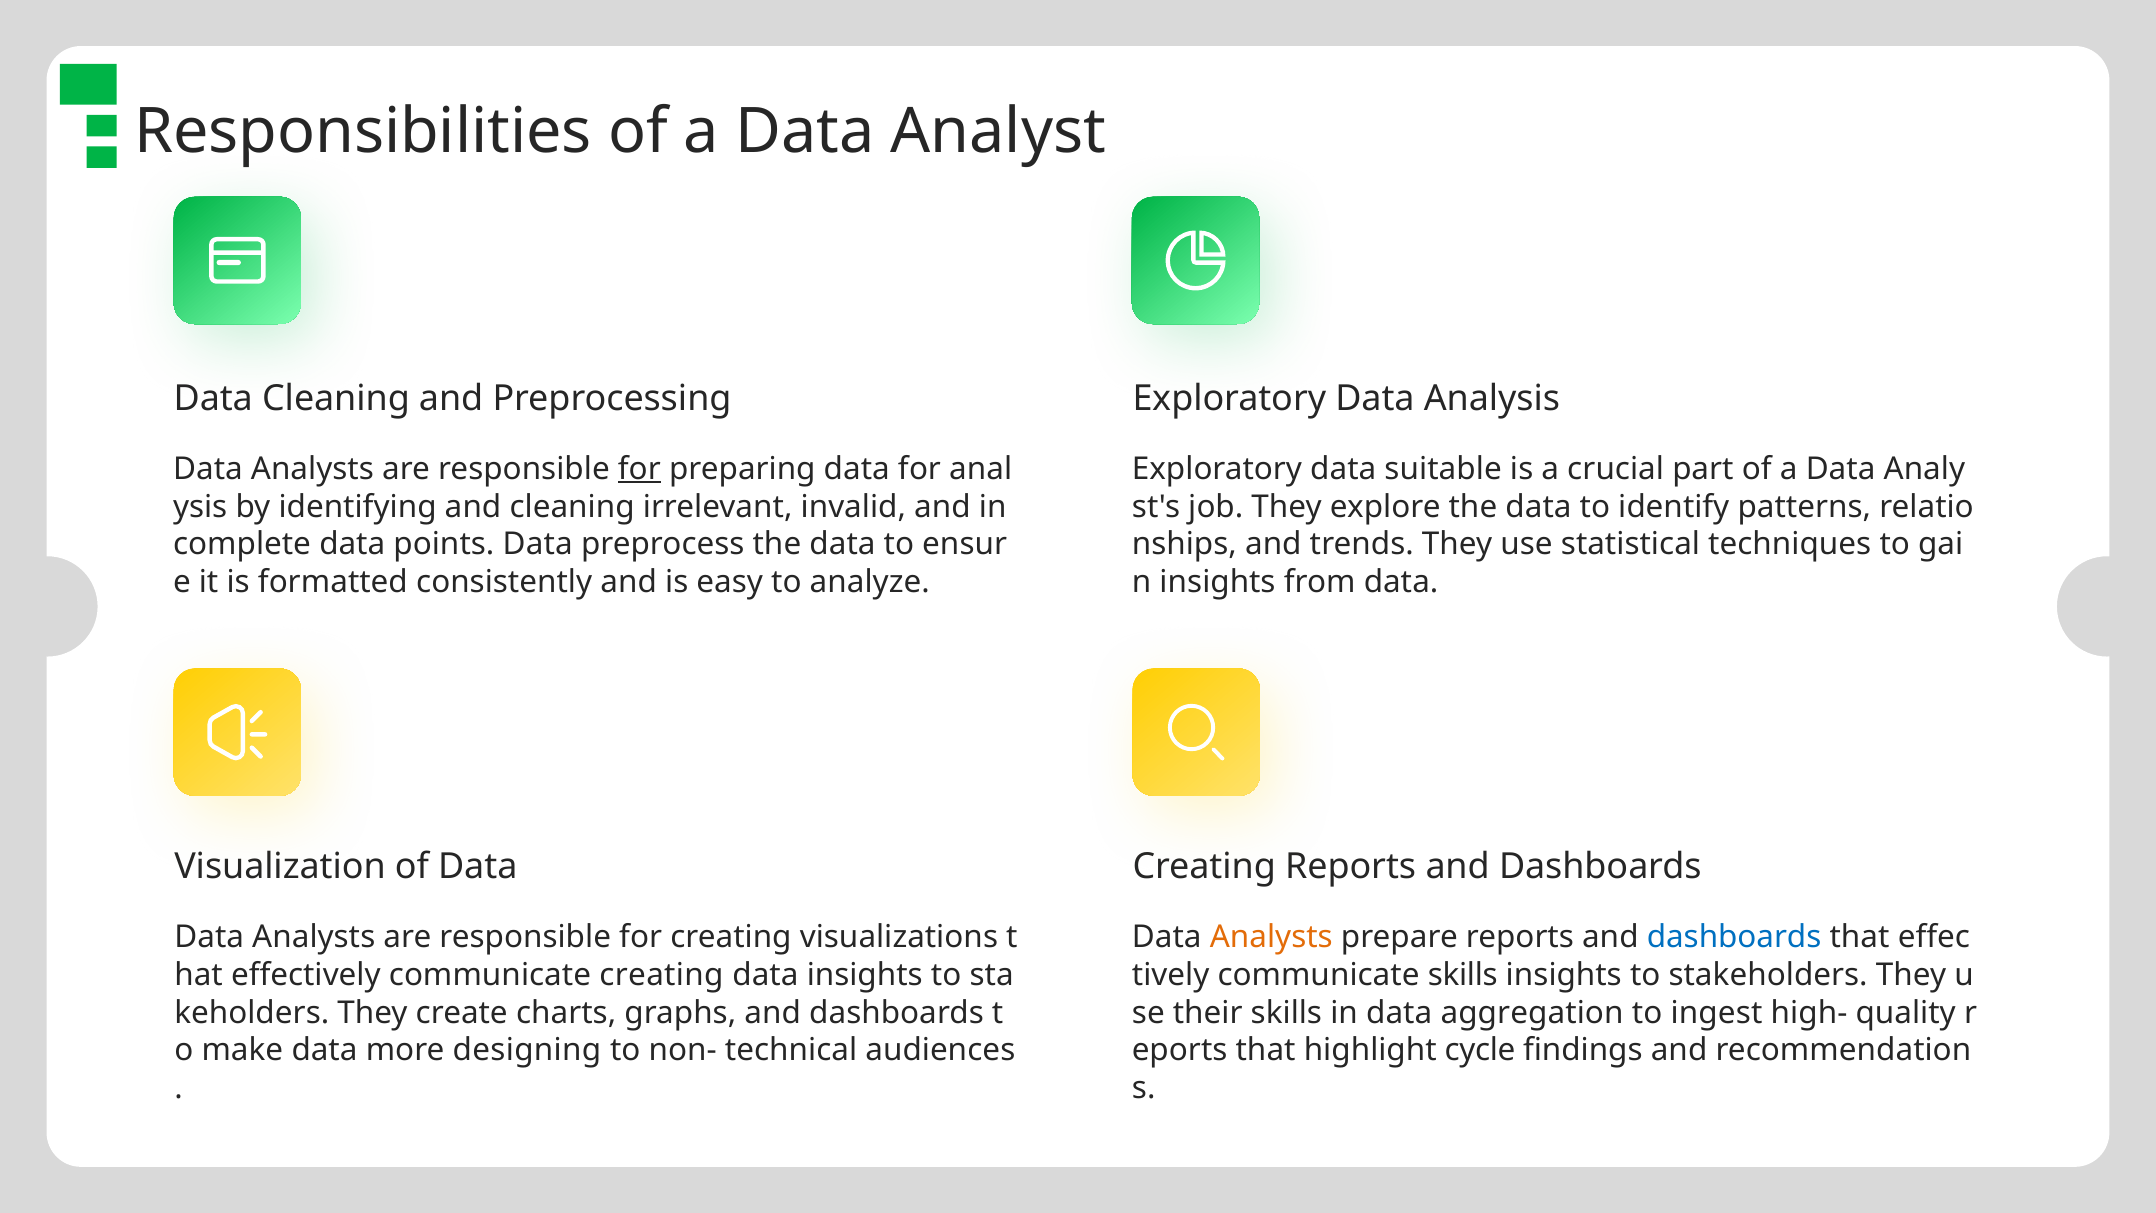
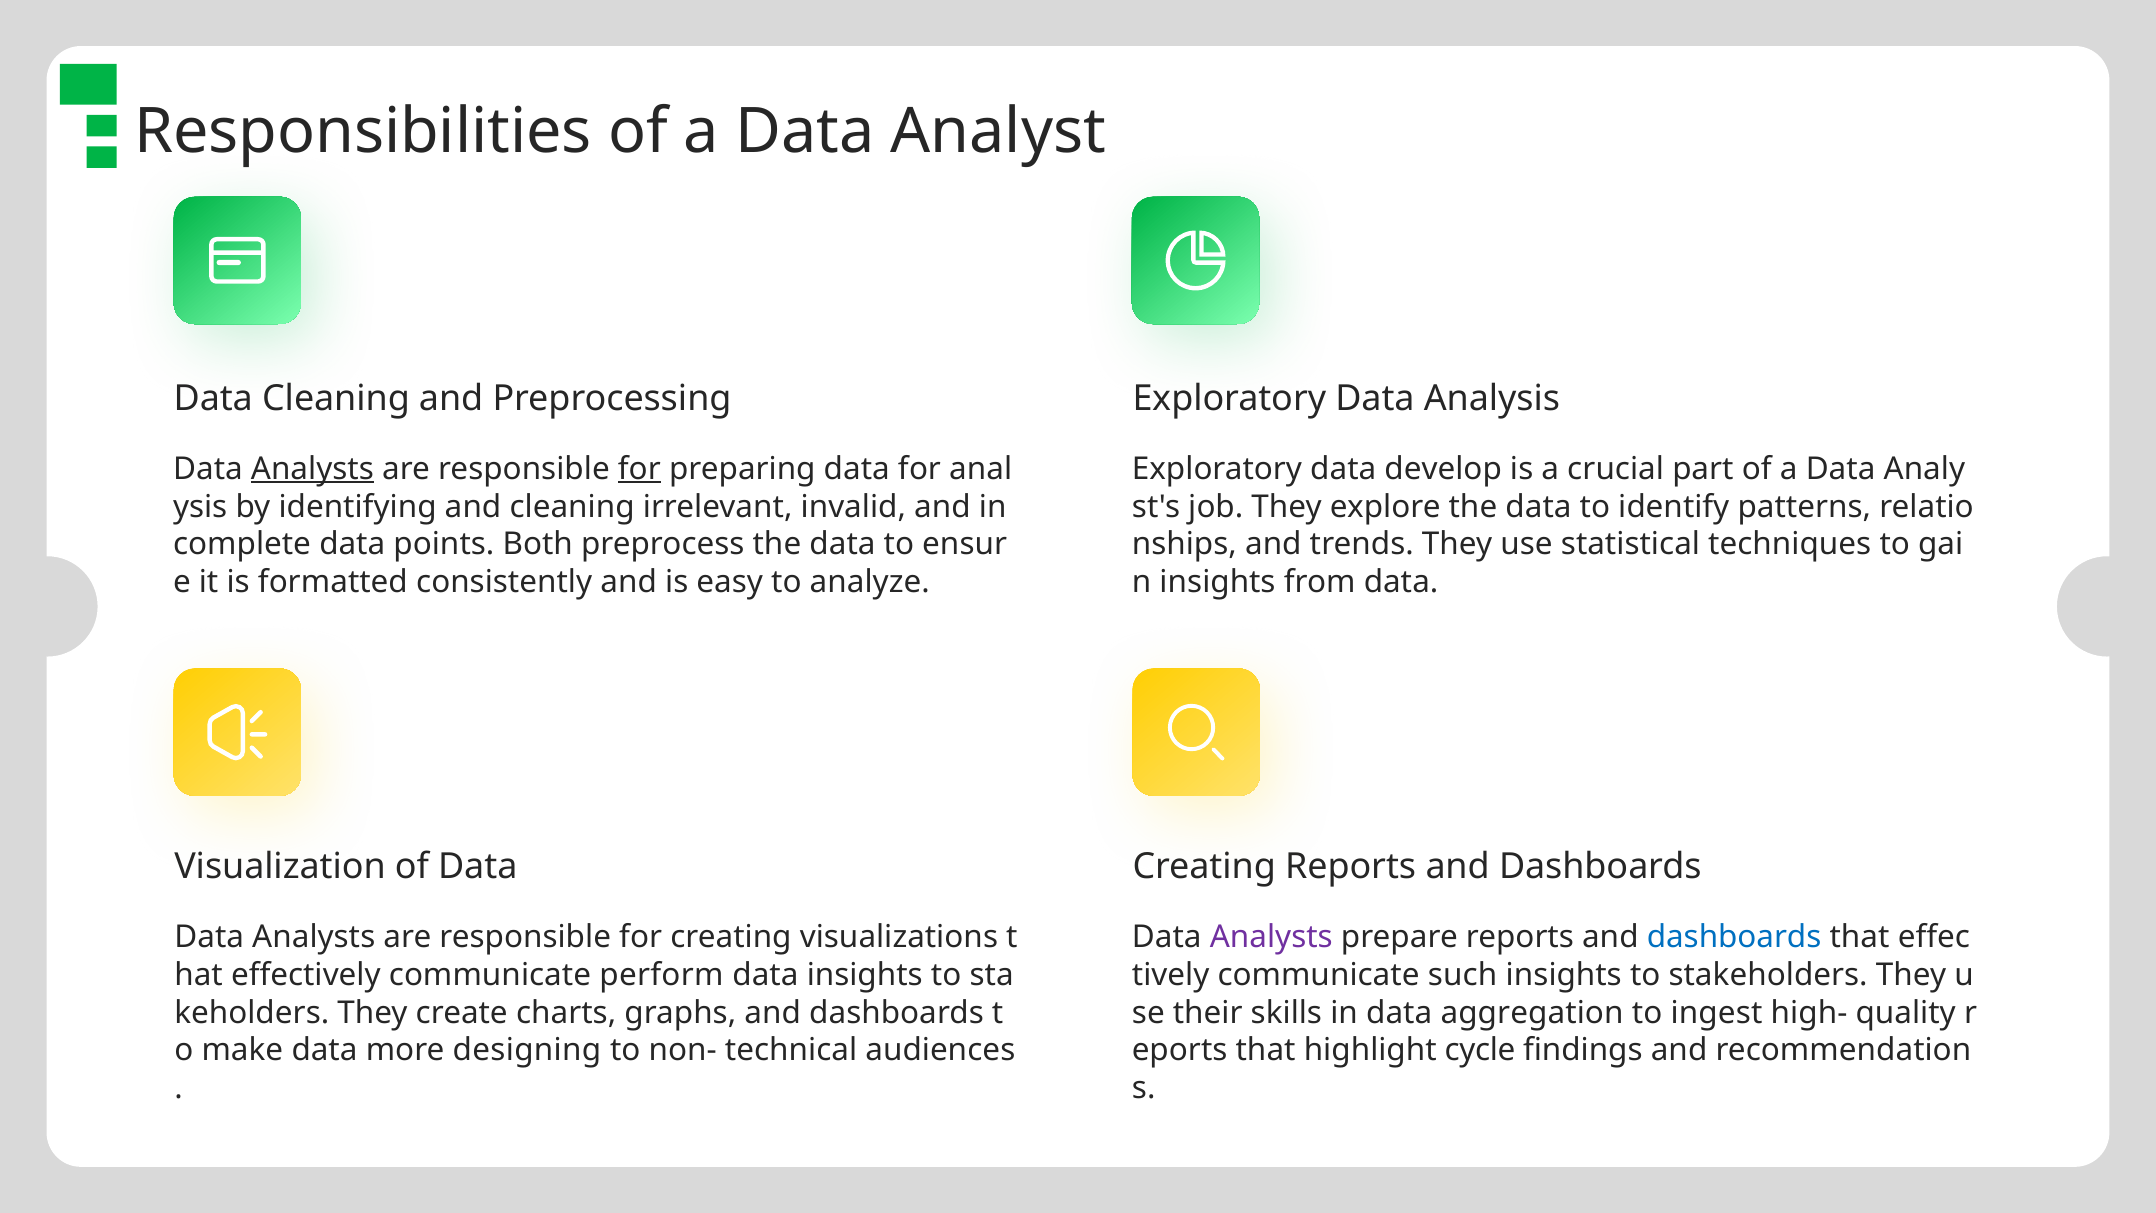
Analysts at (312, 469) underline: none -> present
suitable: suitable -> develop
points Data: Data -> Both
Analysts at (1271, 937) colour: orange -> purple
communicate creating: creating -> perform
communicate skills: skills -> such
